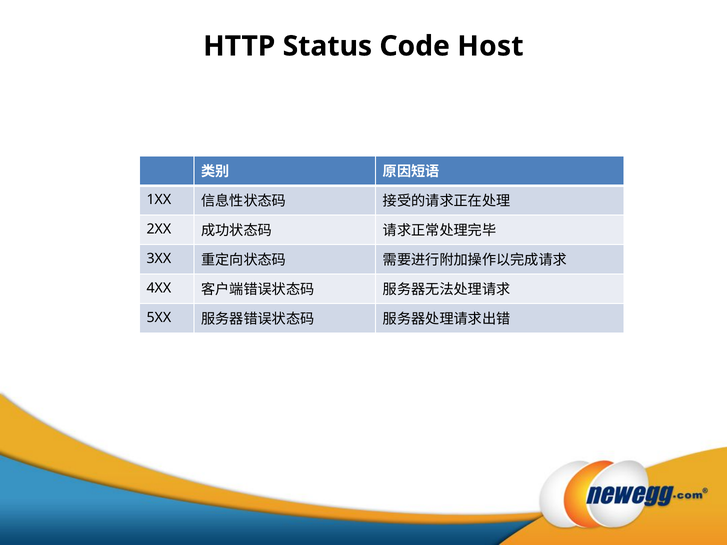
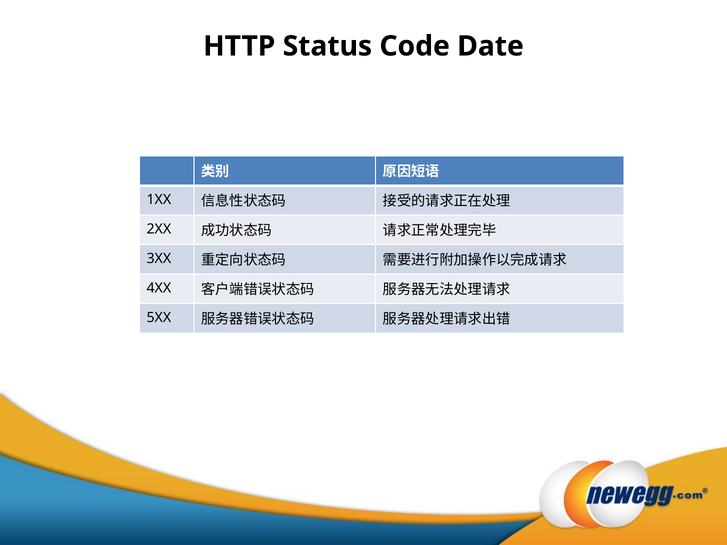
Host: Host -> Date
